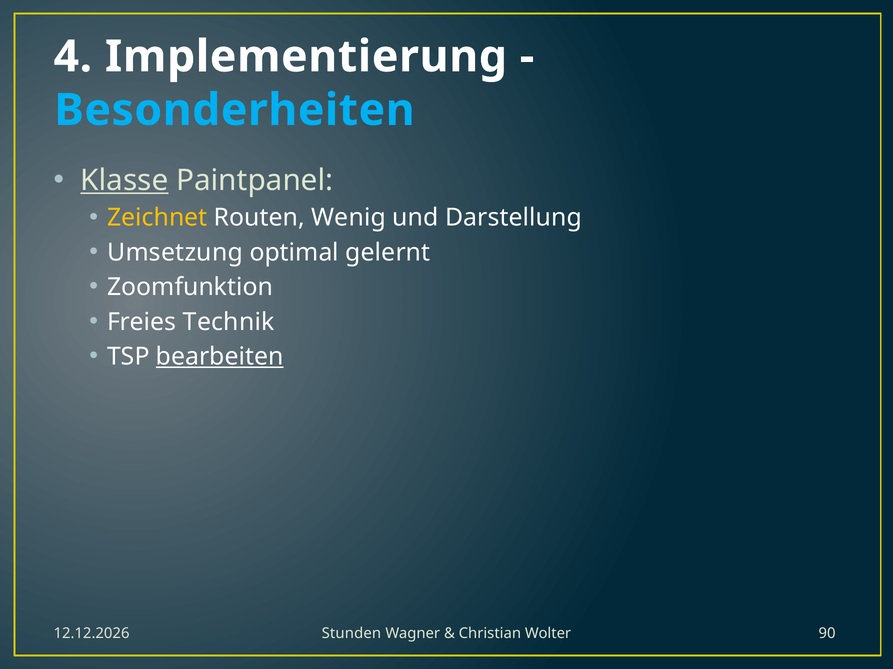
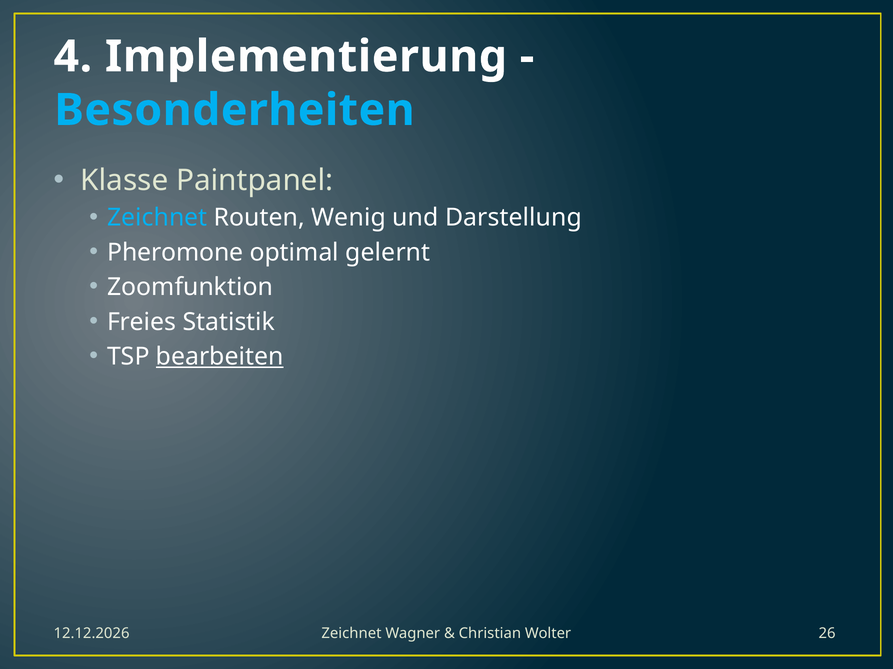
Klasse underline: present -> none
Zeichnet at (157, 218) colour: yellow -> light blue
Umsetzung: Umsetzung -> Pheromone
Technik: Technik -> Statistik
Stunden at (351, 634): Stunden -> Zeichnet
90: 90 -> 26
